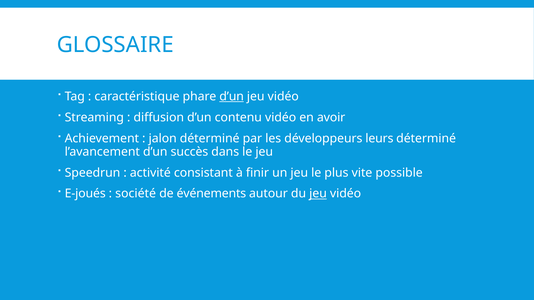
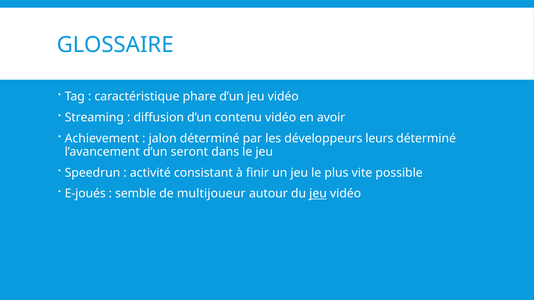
d’un at (232, 97) underline: present -> none
succès: succès -> seront
société: société -> semble
événements: événements -> multijoueur
